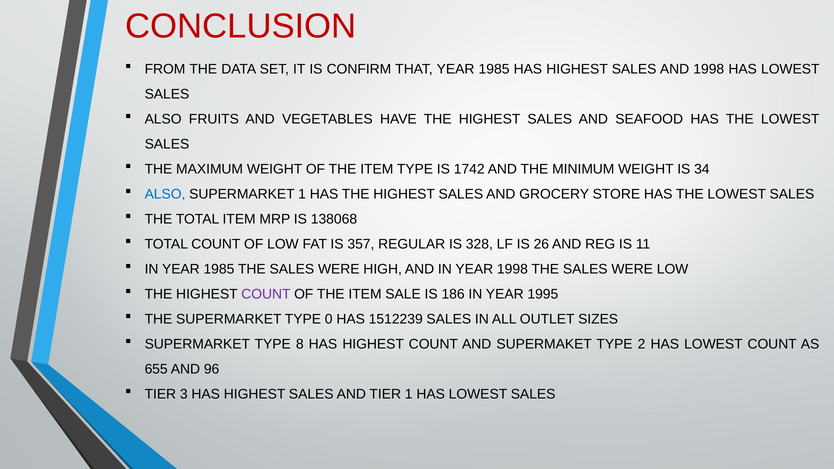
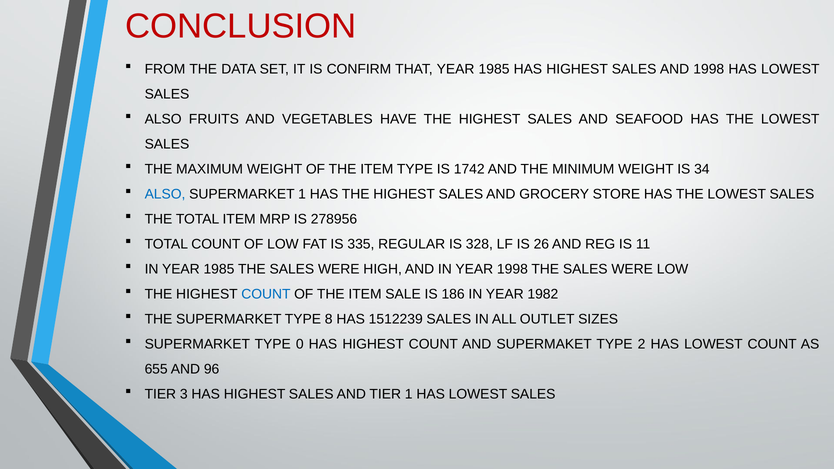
138068: 138068 -> 278956
357: 357 -> 335
COUNT at (266, 294) colour: purple -> blue
1995: 1995 -> 1982
0: 0 -> 8
8: 8 -> 0
